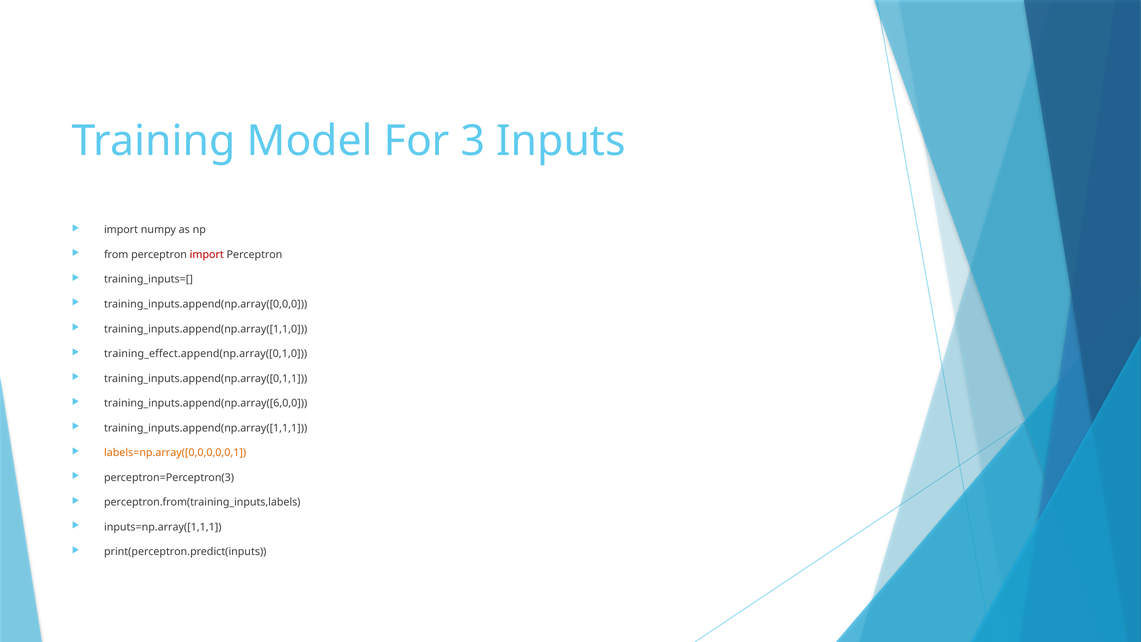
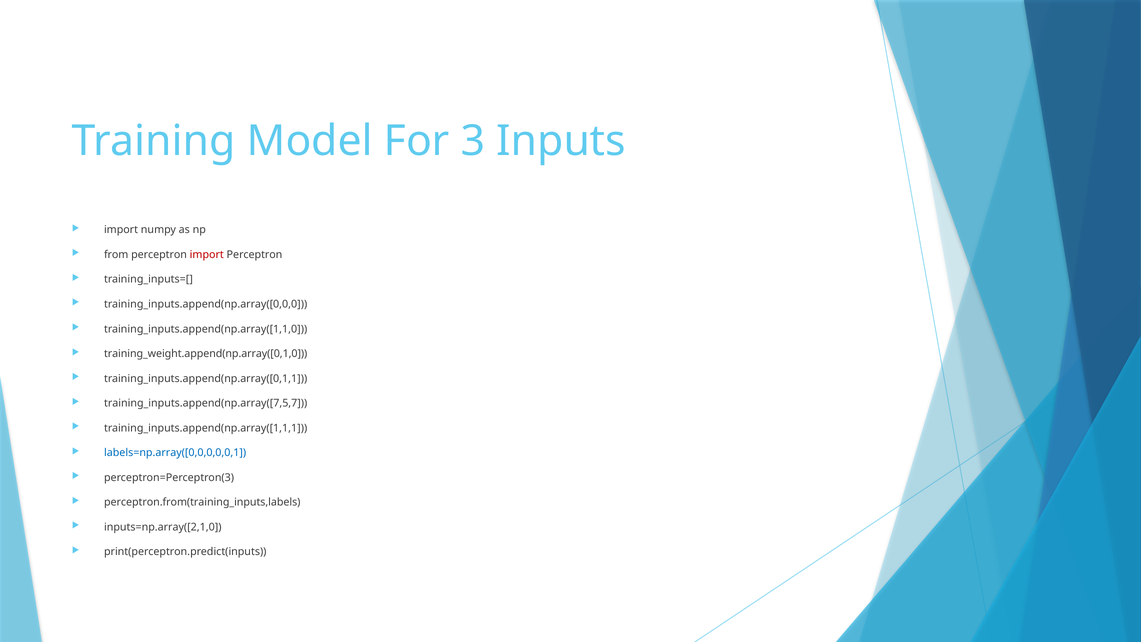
training_effect.append(np.array([0,1,0: training_effect.append(np.array([0,1,0 -> training_weight.append(np.array([0,1,0
training_inputs.append(np.array([6,0,0: training_inputs.append(np.array([6,0,0 -> training_inputs.append(np.array([7,5,7
labels=np.array([0,0,0,0,0,1 colour: orange -> blue
inputs=np.array([1,1,1: inputs=np.array([1,1,1 -> inputs=np.array([2,1,0
